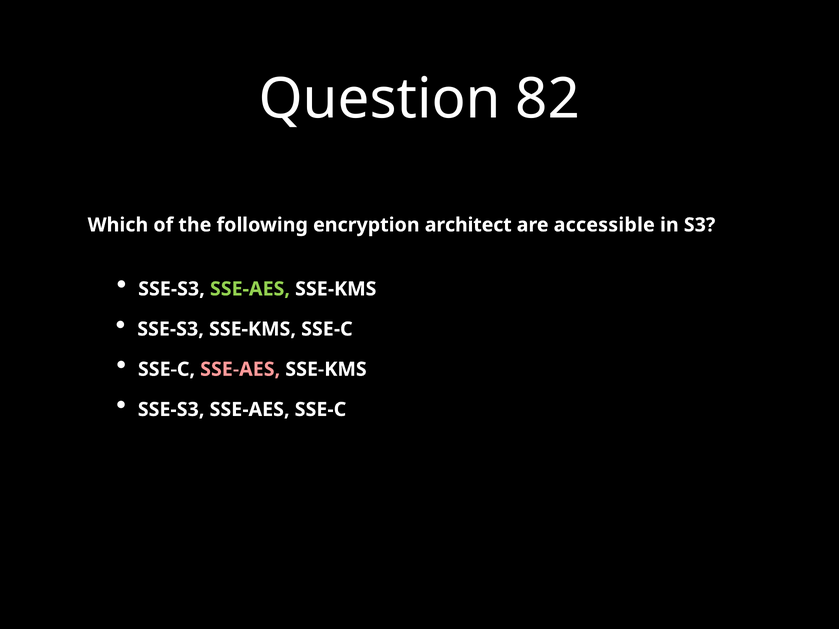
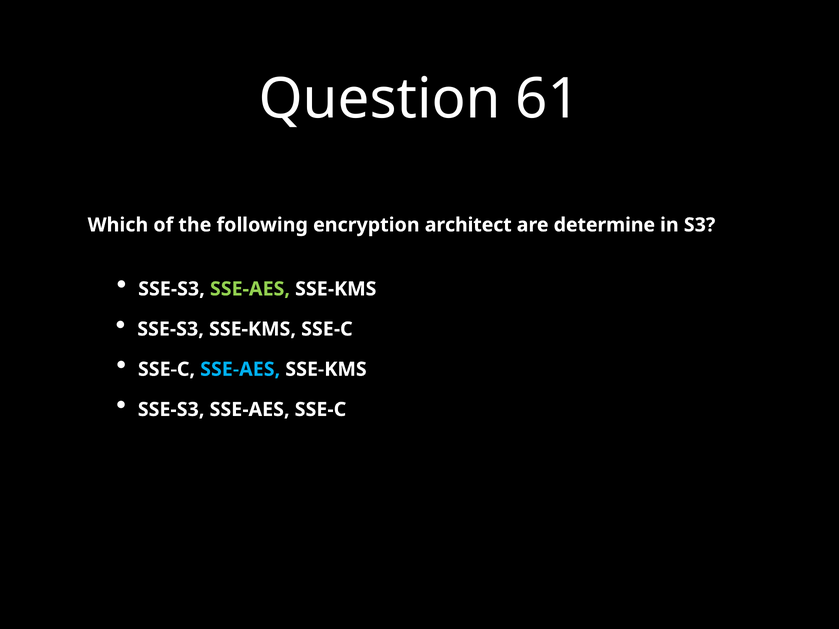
82: 82 -> 61
accessible: accessible -> determine
SSE-AES at (240, 369) colour: pink -> light blue
